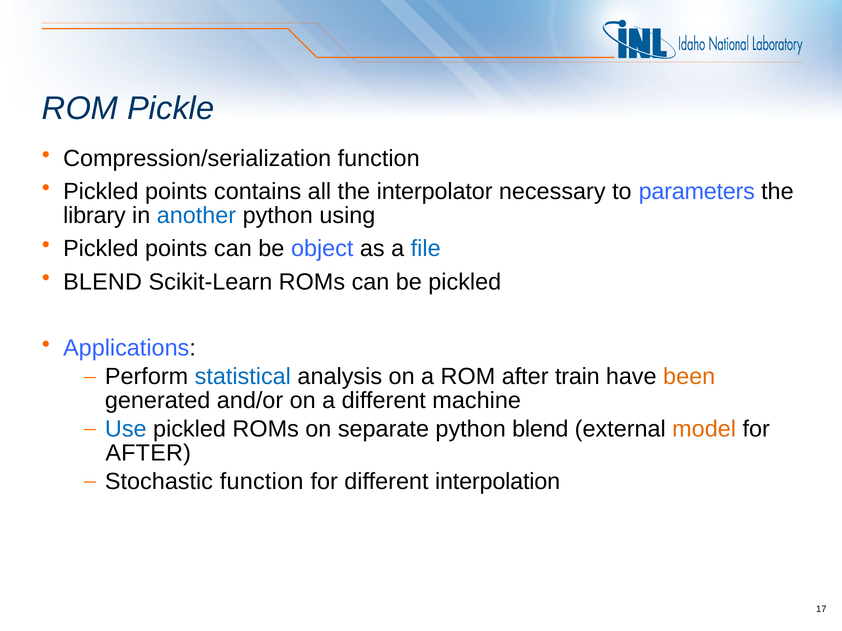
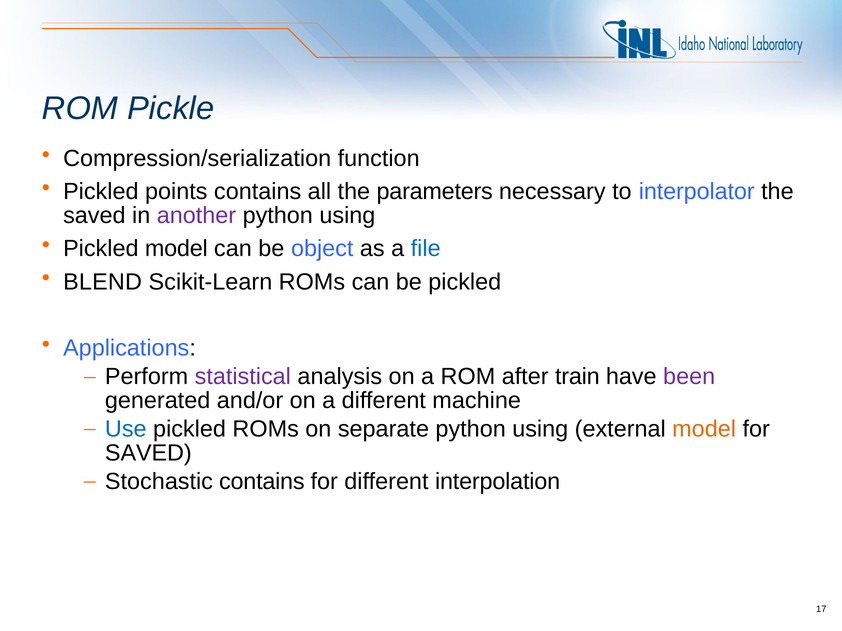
interpolator: interpolator -> parameters
parameters: parameters -> interpolator
library at (94, 216): library -> saved
another colour: blue -> purple
points at (176, 249): points -> model
statistical colour: blue -> purple
been colour: orange -> purple
separate python blend: blend -> using
AFTER at (148, 453): AFTER -> SAVED
Stochastic function: function -> contains
